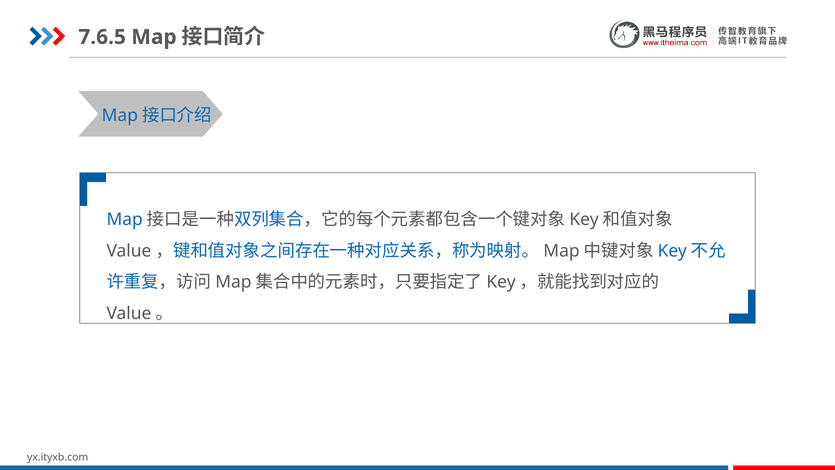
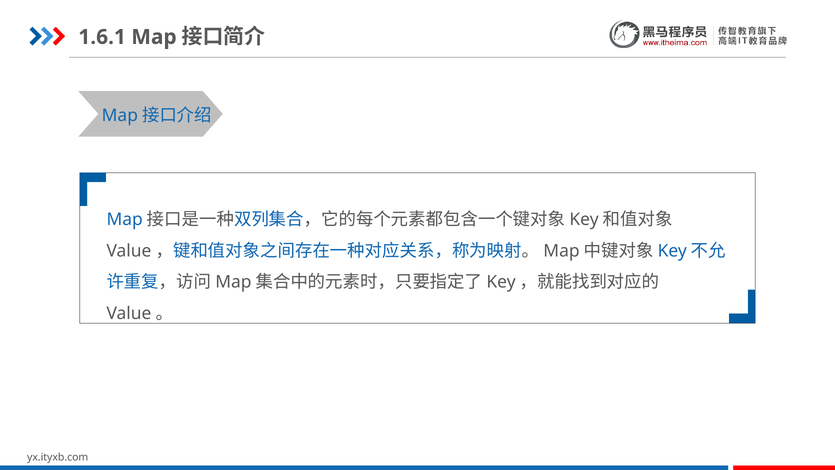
7.6.5: 7.6.5 -> 1.6.1
